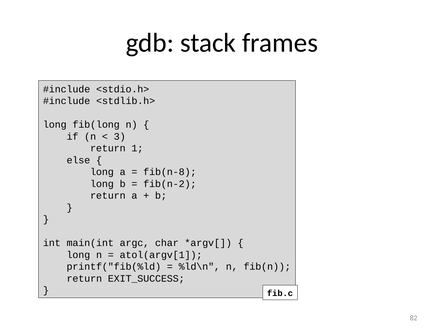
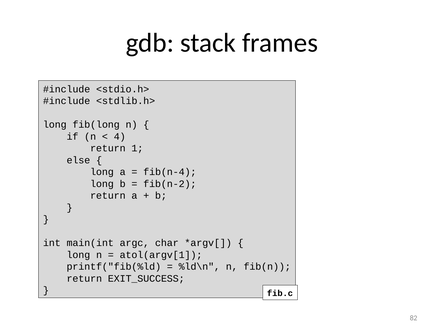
3: 3 -> 4
fib(n-8: fib(n-8 -> fib(n-4
